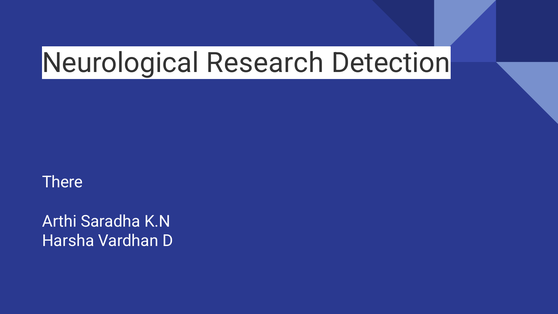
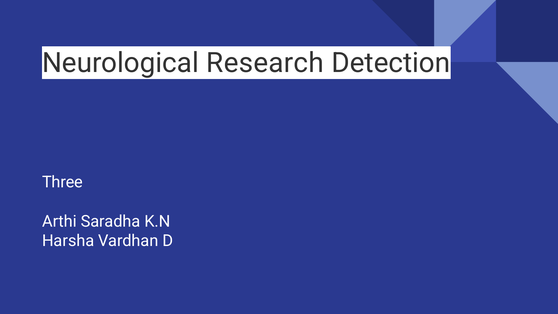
There: There -> Three
